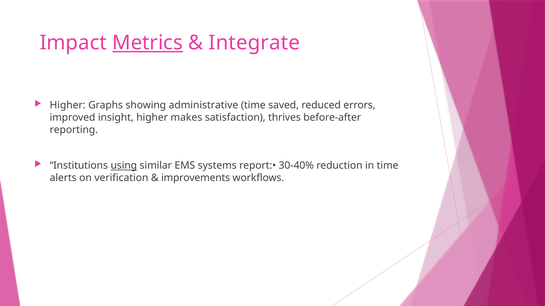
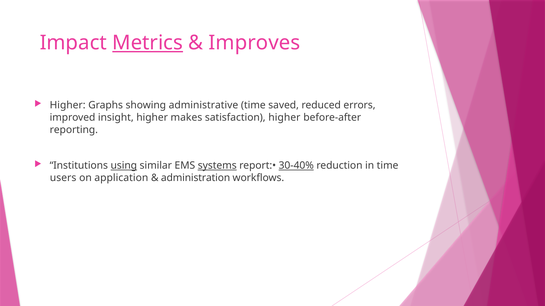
Integrate: Integrate -> Improves
satisfaction thrives: thrives -> higher
systems underline: none -> present
30-40% underline: none -> present
alerts: alerts -> users
verification: verification -> application
improvements: improvements -> administration
